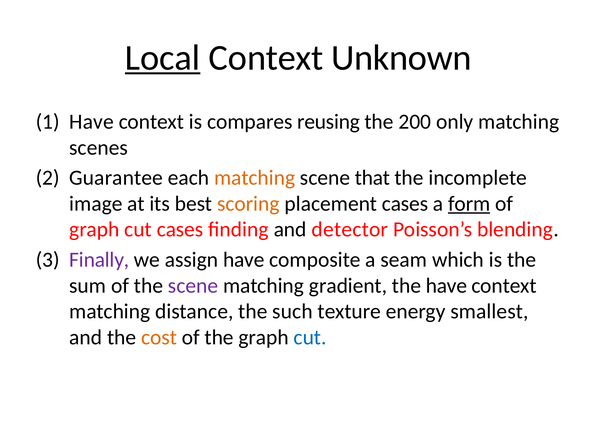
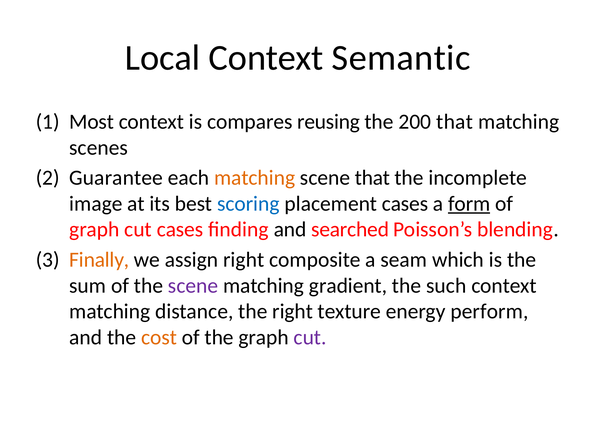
Local underline: present -> none
Unknown: Unknown -> Semantic
Have at (92, 122): Have -> Most
200 only: only -> that
scoring colour: orange -> blue
detector: detector -> searched
Finally colour: purple -> orange
assign have: have -> right
the have: have -> such
the such: such -> right
smallest: smallest -> perform
cut at (310, 337) colour: blue -> purple
